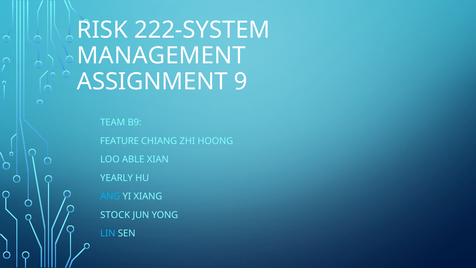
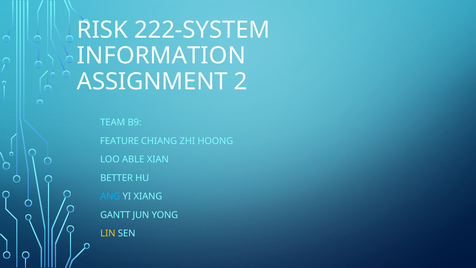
MANAGEMENT: MANAGEMENT -> INFORMATION
9: 9 -> 2
YEARLY: YEARLY -> BETTER
STOCK: STOCK -> GANTT
LIN colour: light blue -> yellow
